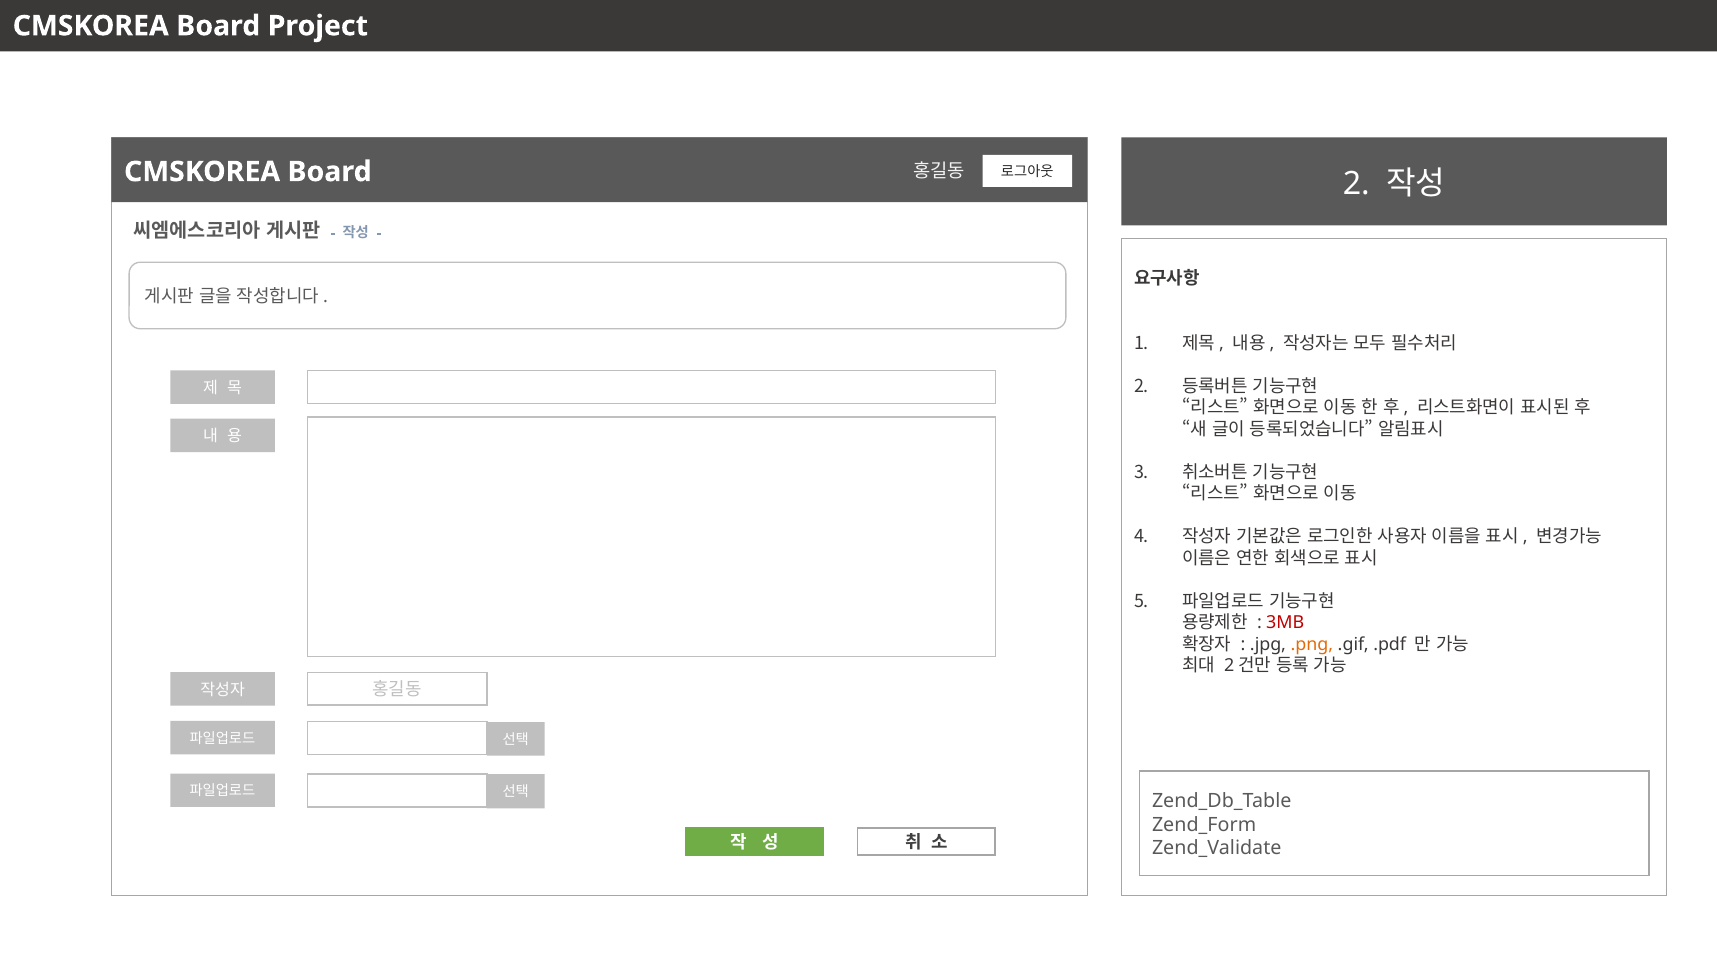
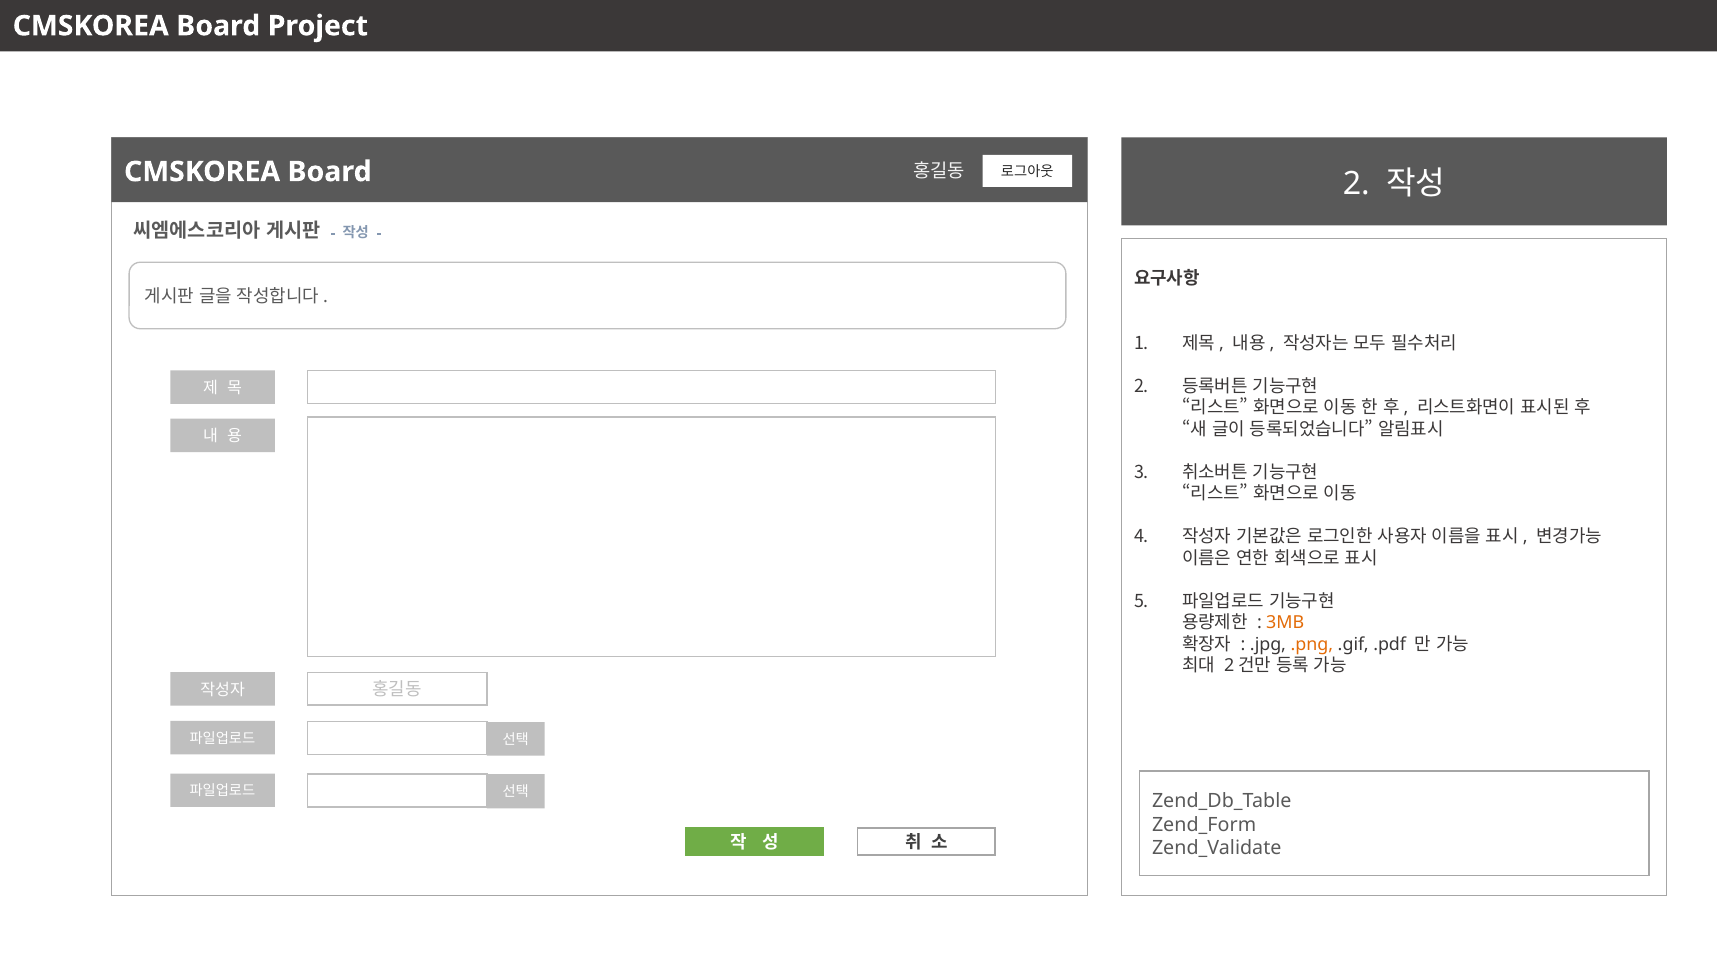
3MB colour: red -> orange
